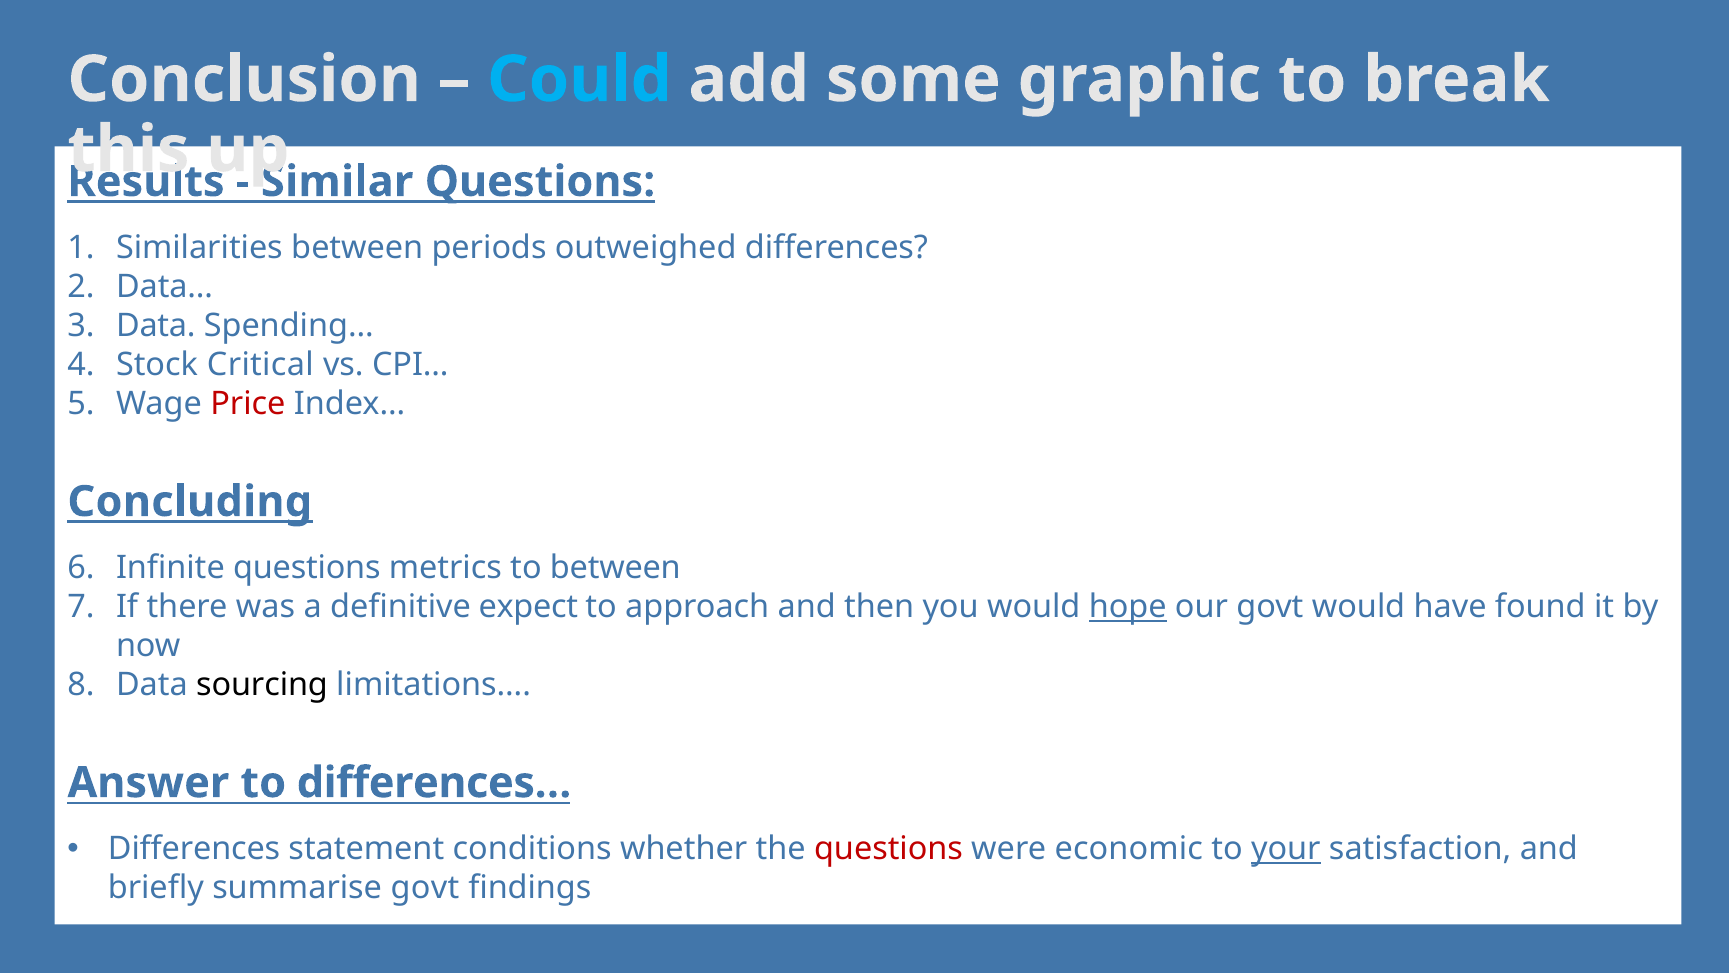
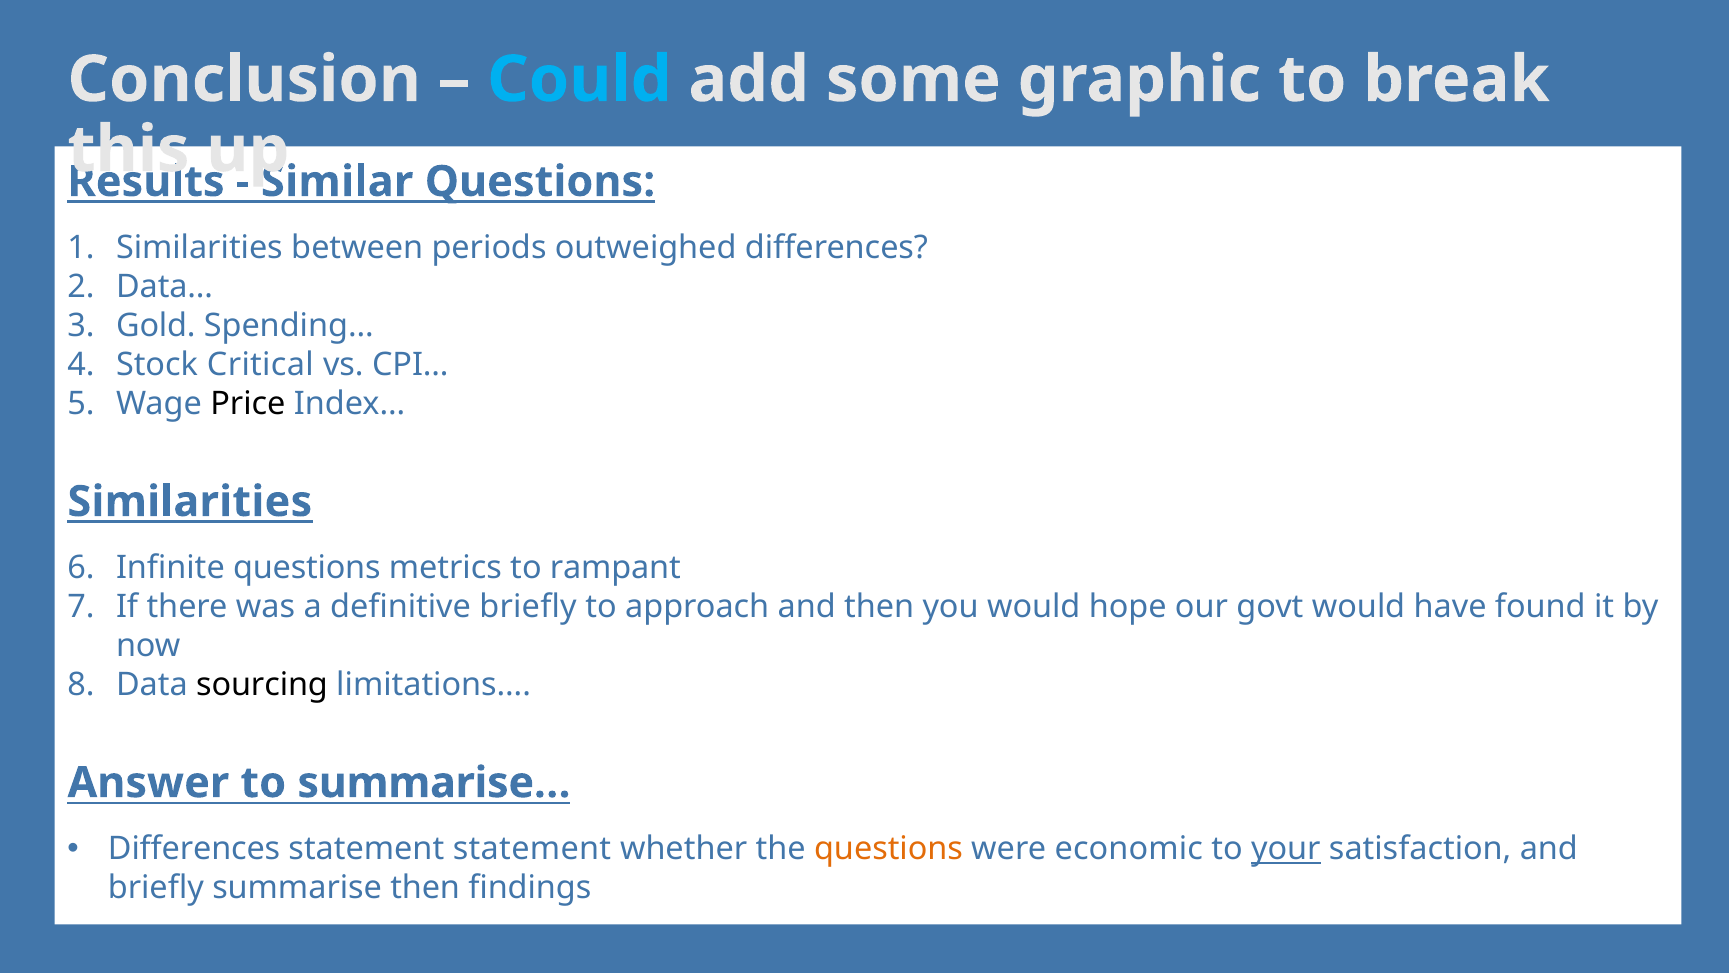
Data at (156, 326): Data -> Gold
Price colour: red -> black
Concluding at (190, 502): Concluding -> Similarities
to between: between -> rampant
definitive expect: expect -> briefly
hope underline: present -> none
differences…: differences… -> summarise…
statement conditions: conditions -> statement
questions at (889, 849) colour: red -> orange
summarise govt: govt -> then
